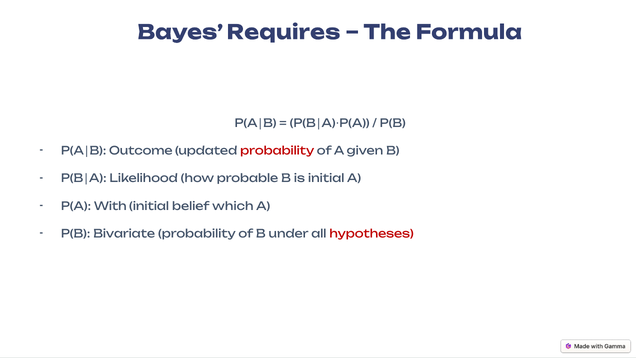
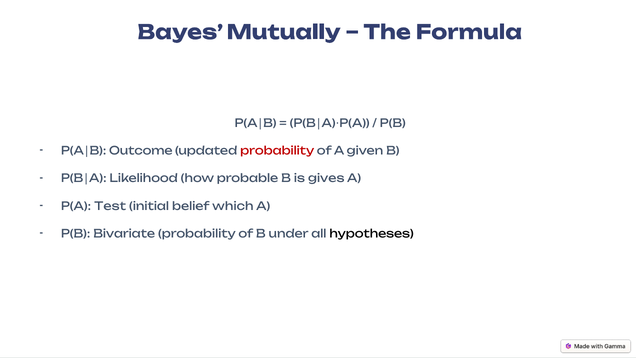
Requires: Requires -> Mutually
is initial: initial -> gives
With: With -> Test
hypotheses colour: red -> black
